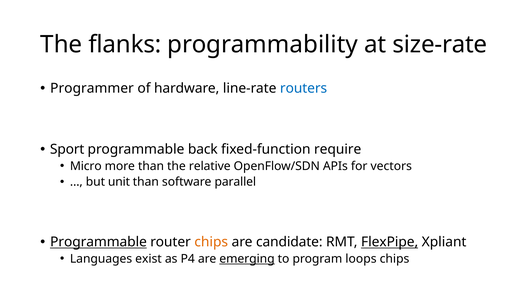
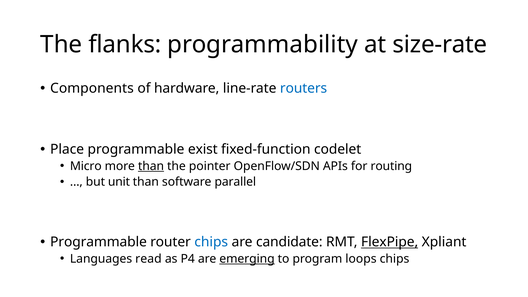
Programmer: Programmer -> Components
Sport: Sport -> Place
back: back -> exist
require: require -> codelet
than at (151, 166) underline: none -> present
relative: relative -> pointer
vectors: vectors -> routing
Programmable at (99, 242) underline: present -> none
chips at (211, 242) colour: orange -> blue
exist: exist -> read
